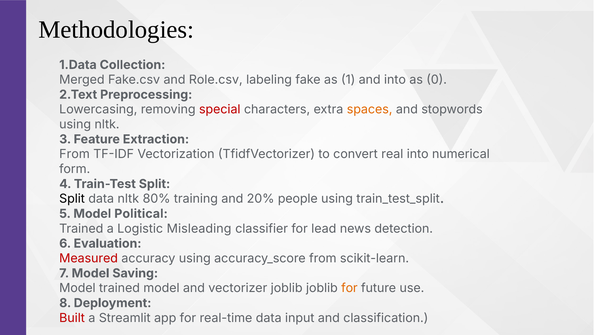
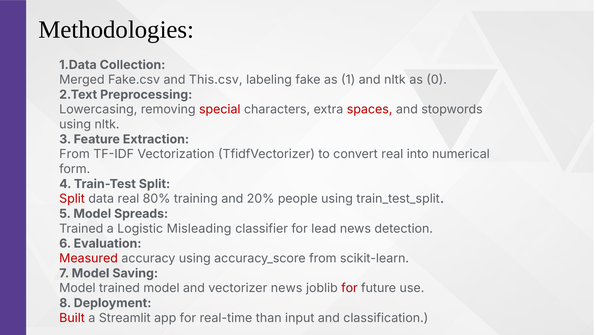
Role.csv: Role.csv -> This.csv
and into: into -> nltk
spaces colour: orange -> red
Split at (72, 199) colour: black -> red
data nltk: nltk -> real
Political: Political -> Spreads
vectorizer joblib: joblib -> news
for at (349, 288) colour: orange -> red
real-time data: data -> than
